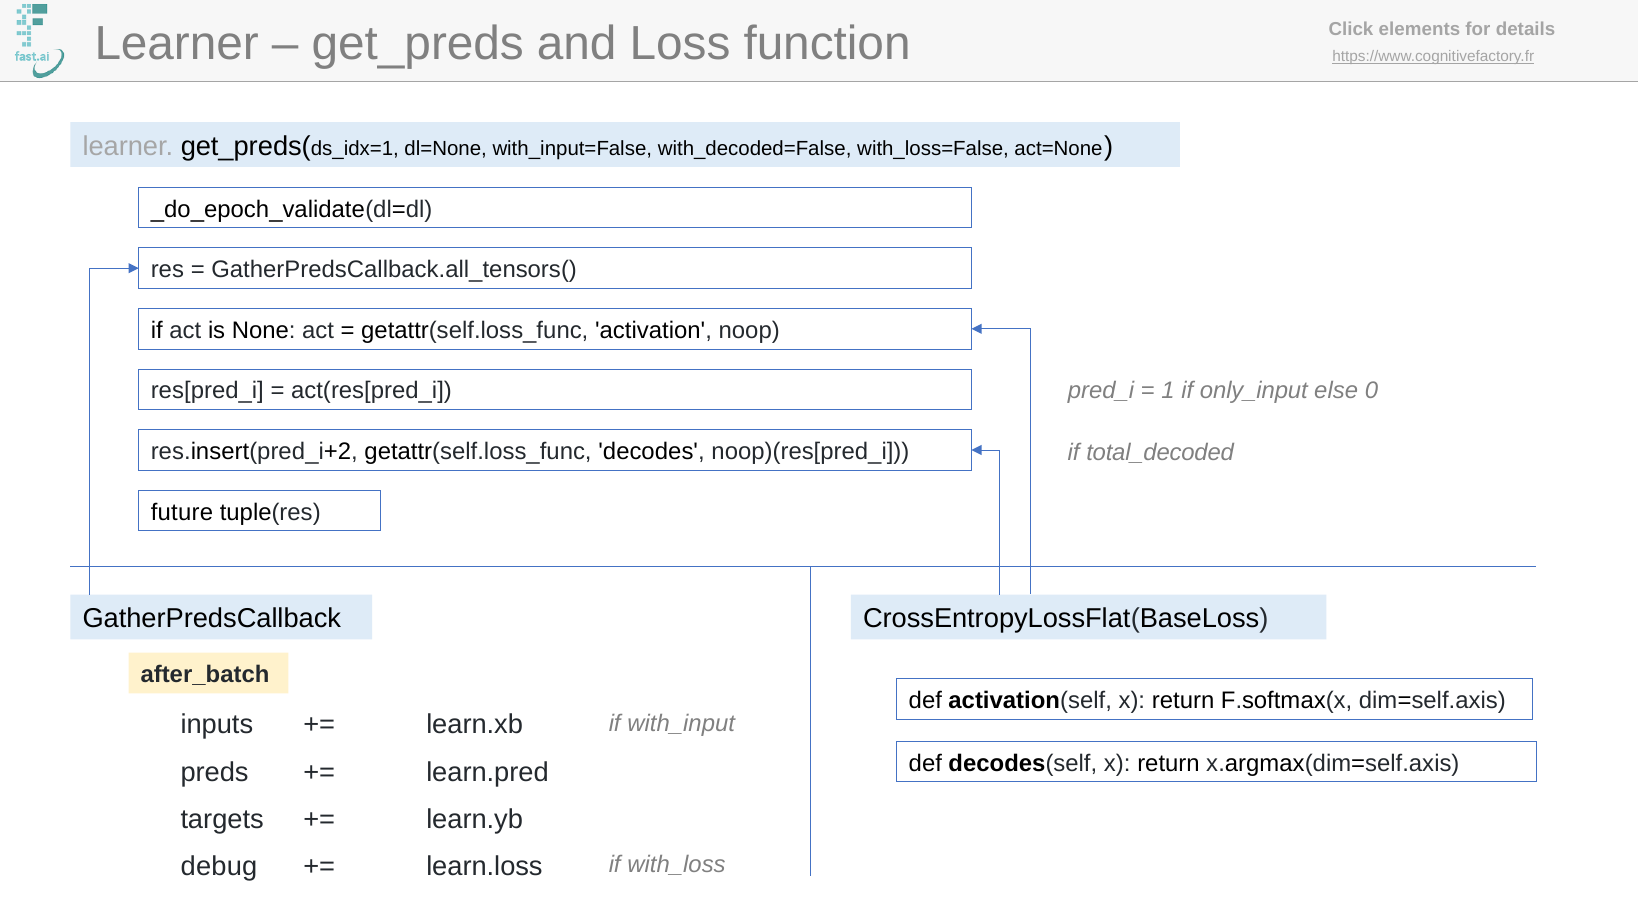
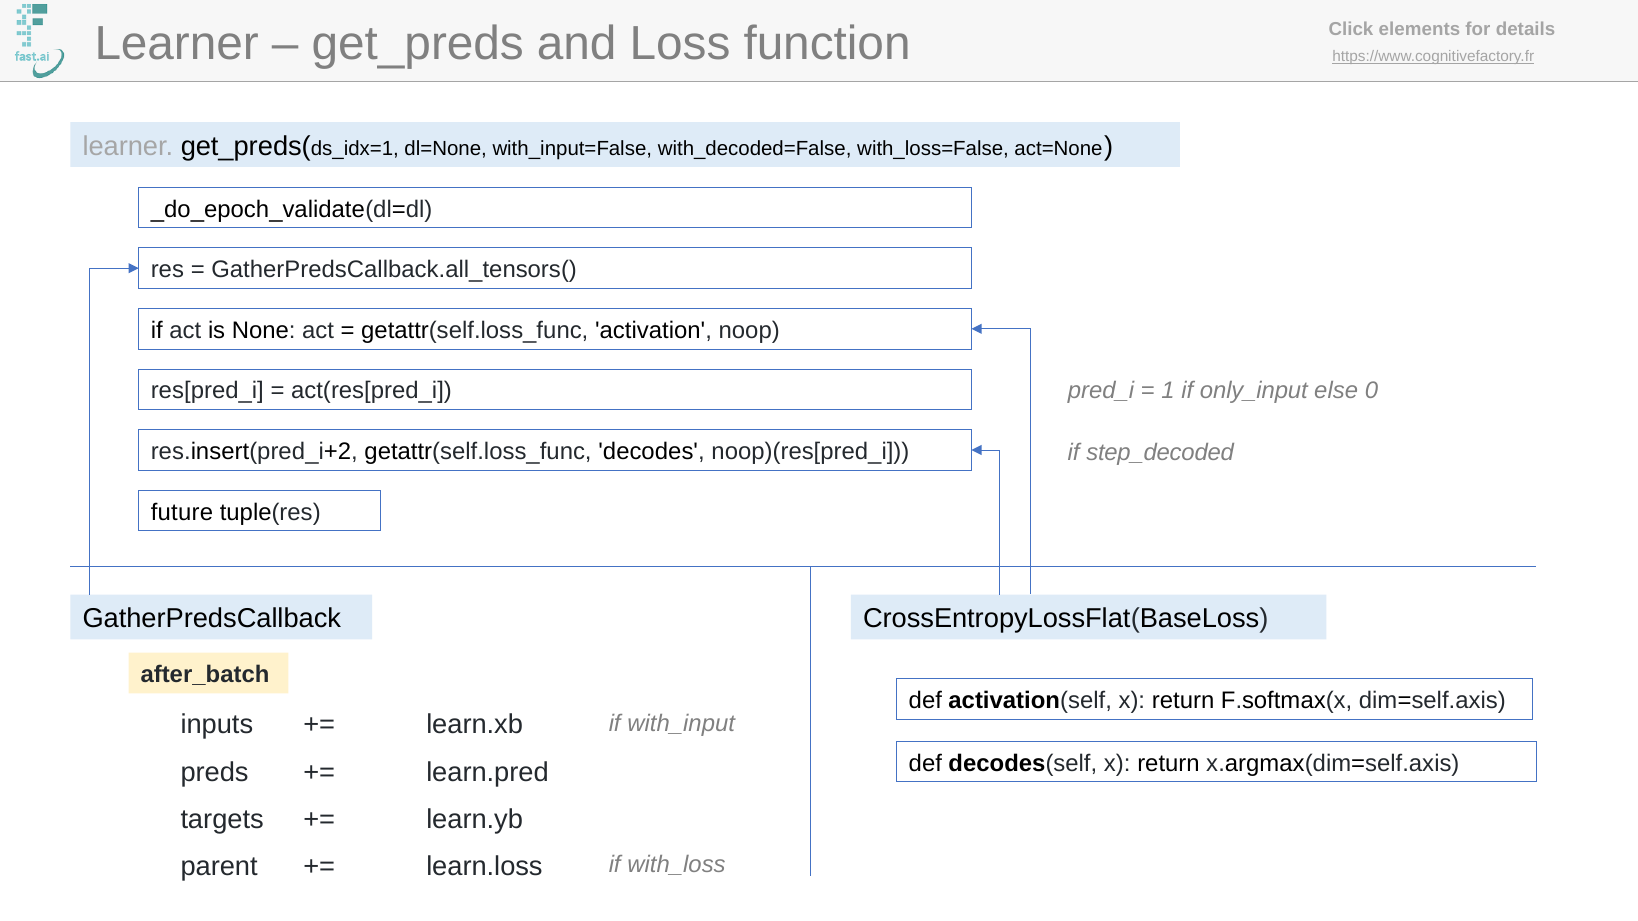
total_decoded: total_decoded -> step_decoded
debug: debug -> parent
